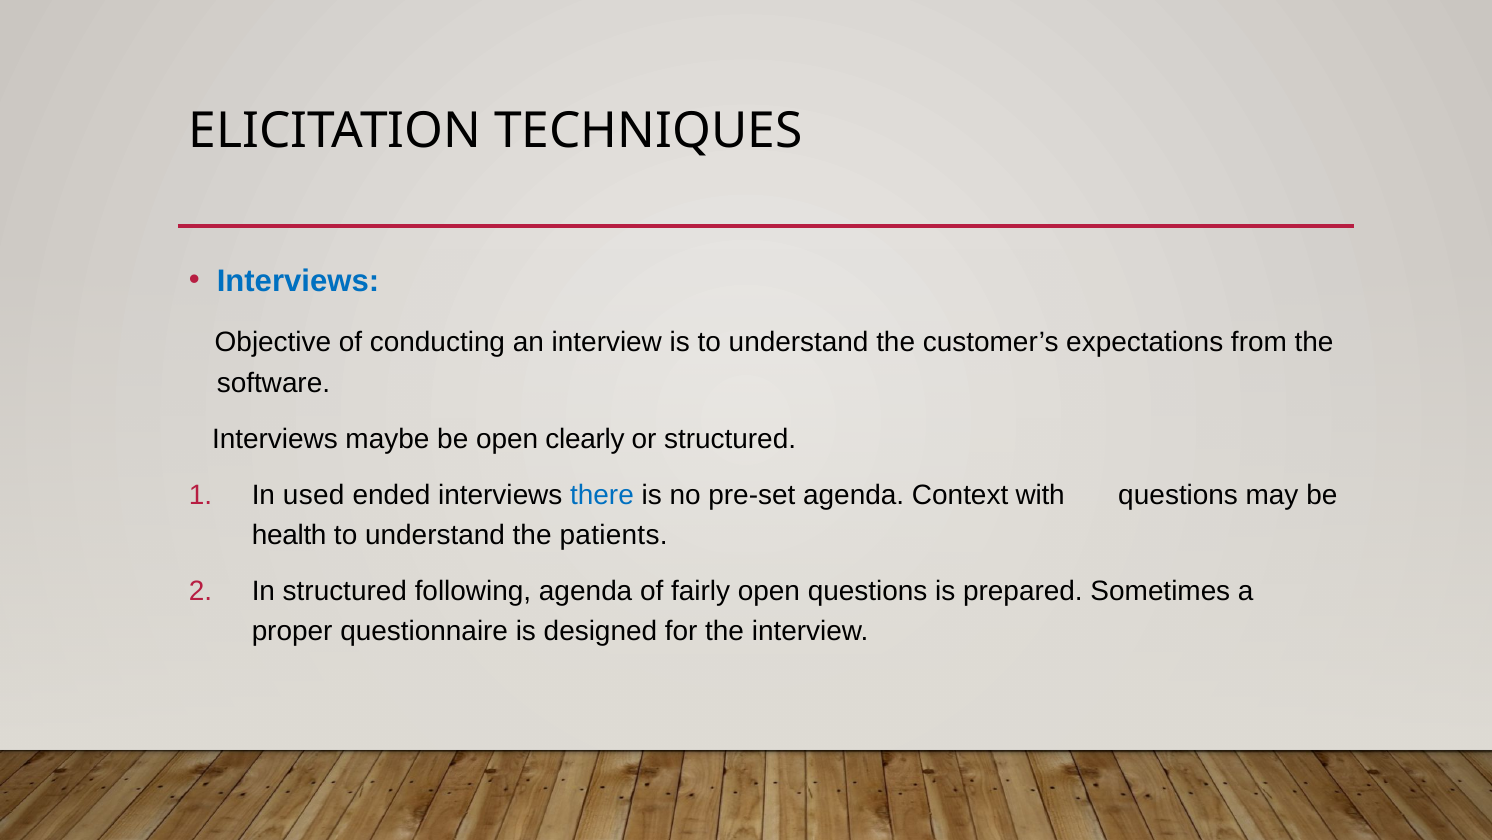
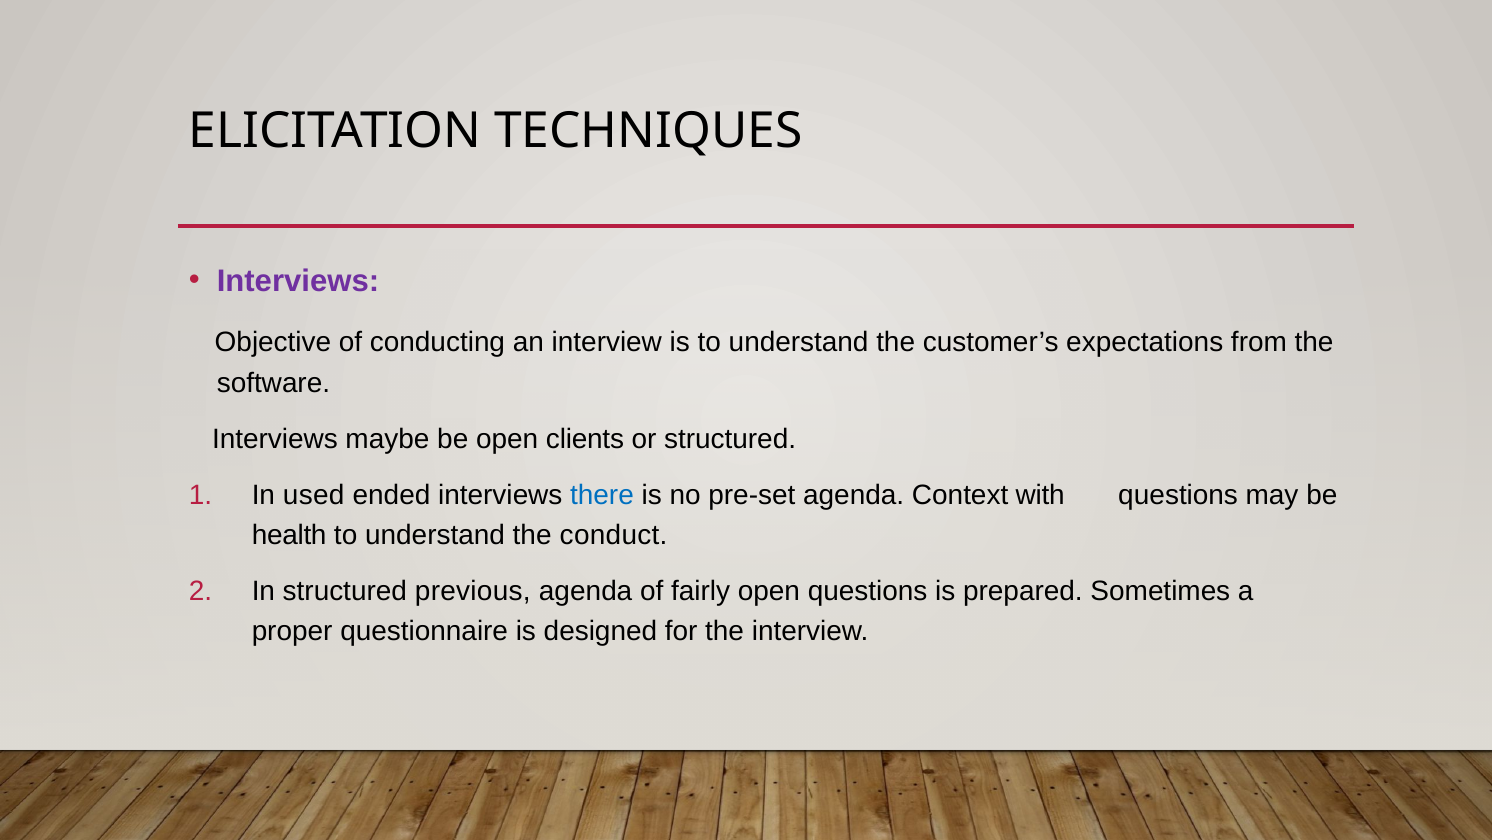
Interviews at (298, 281) colour: blue -> purple
clearly: clearly -> clients
patients: patients -> conduct
following: following -> previous
